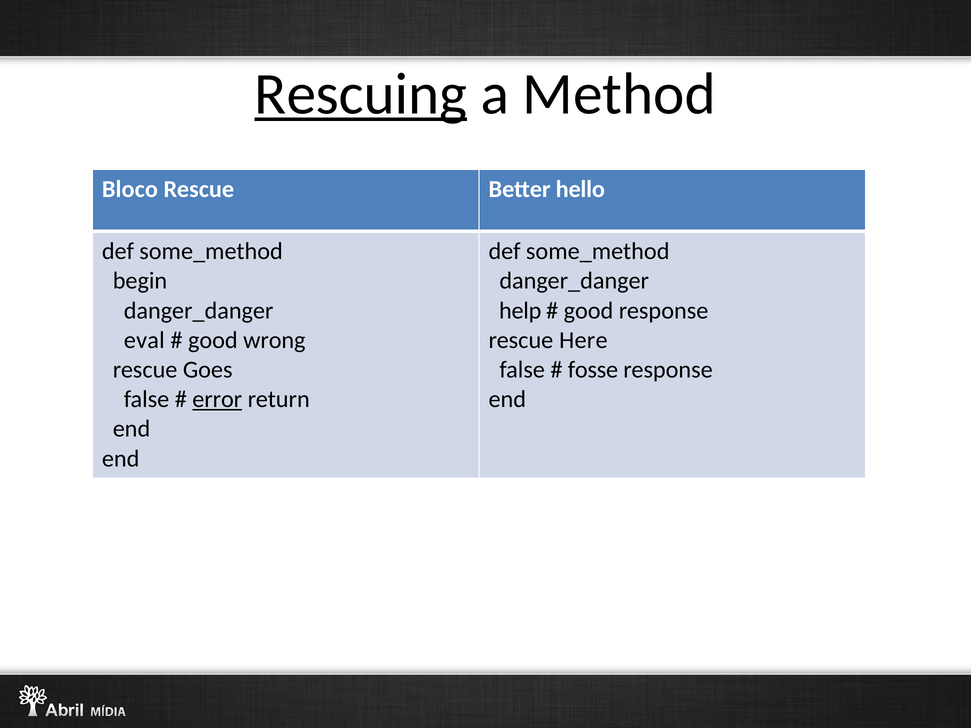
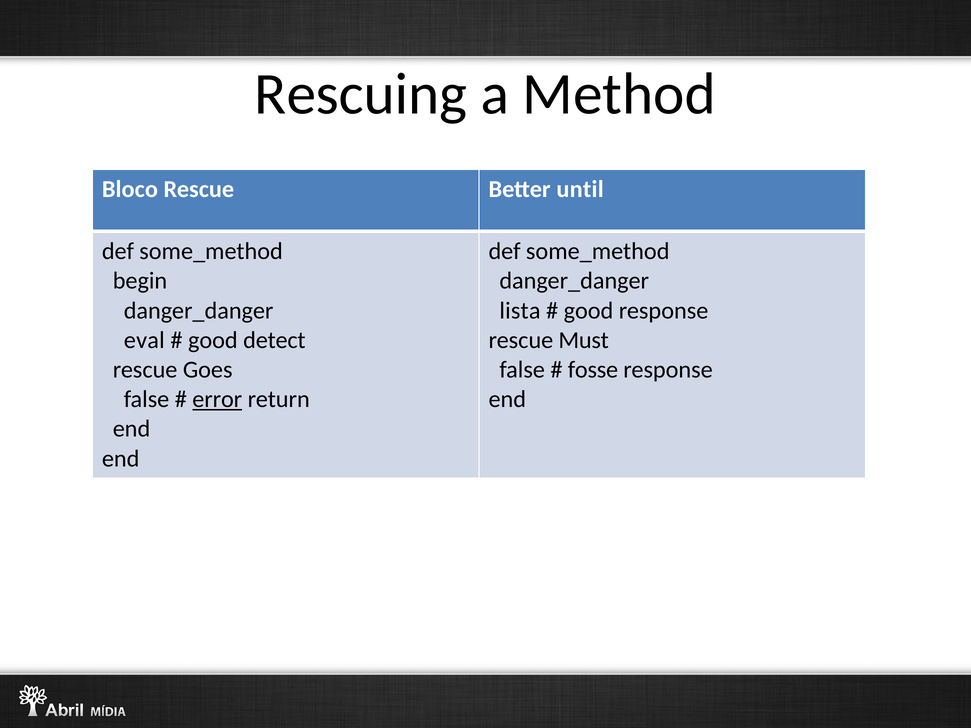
Rescuing underline: present -> none
hello: hello -> until
help: help -> lista
wrong: wrong -> detect
Here: Here -> Must
